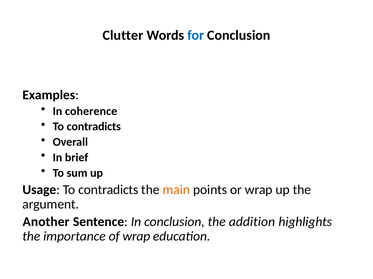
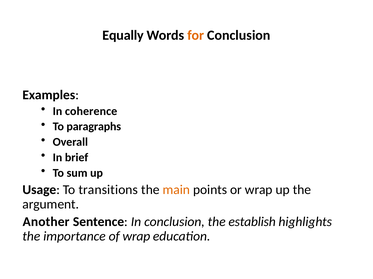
Clutter: Clutter -> Equally
for colour: blue -> orange
contradicts at (94, 127): contradicts -> paragraphs
Usage To contradicts: contradicts -> transitions
addition: addition -> establish
